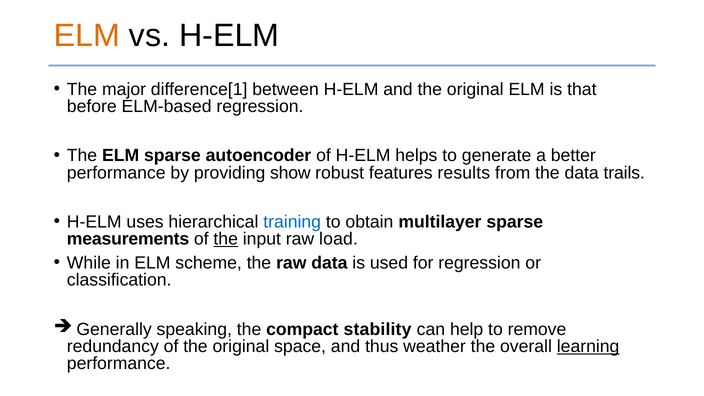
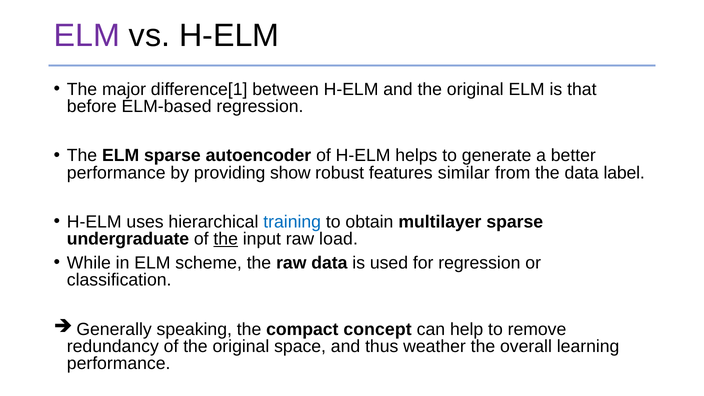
ELM at (87, 36) colour: orange -> purple
results: results -> similar
trails: trails -> label
measurements: measurements -> undergraduate
stability: stability -> concept
learning underline: present -> none
